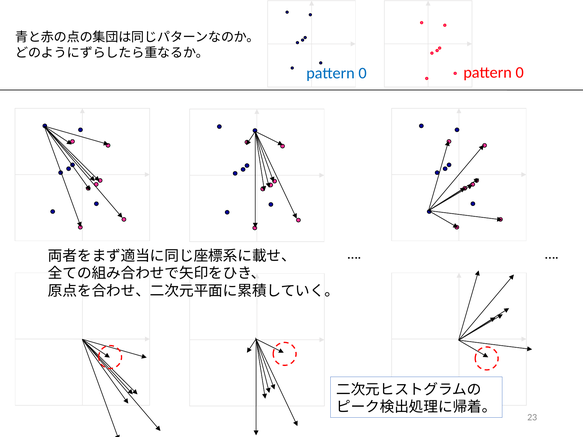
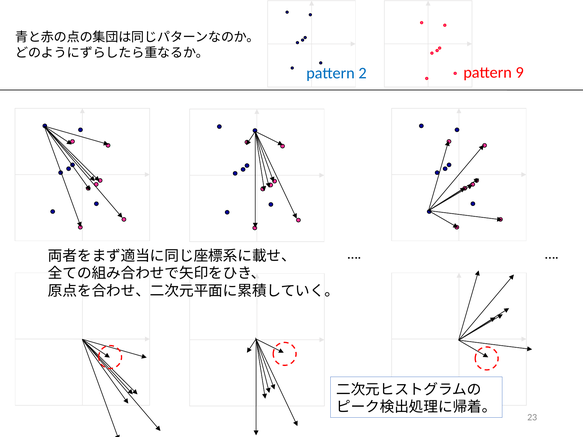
0 at (363, 73): 0 -> 2
0 at (520, 72): 0 -> 9
